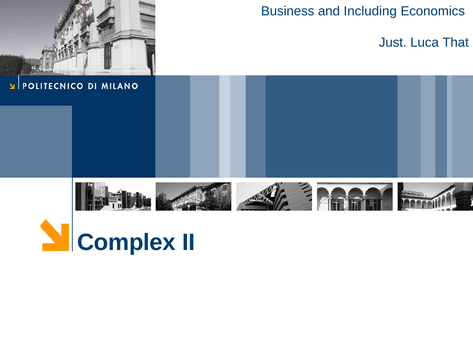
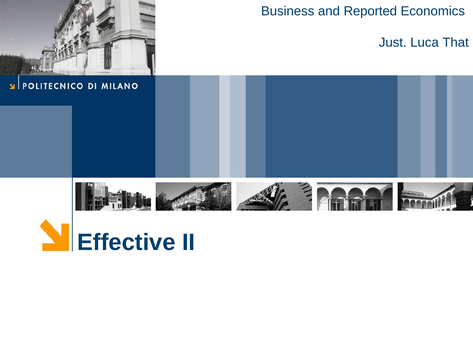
Including: Including -> Reported
Complex: Complex -> Effective
